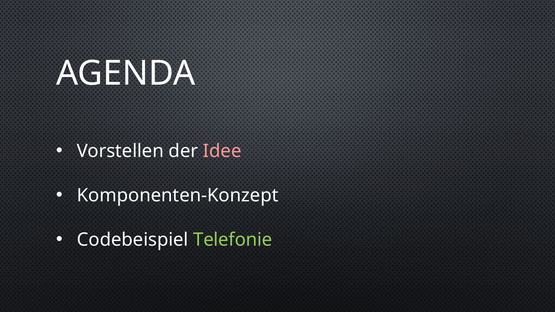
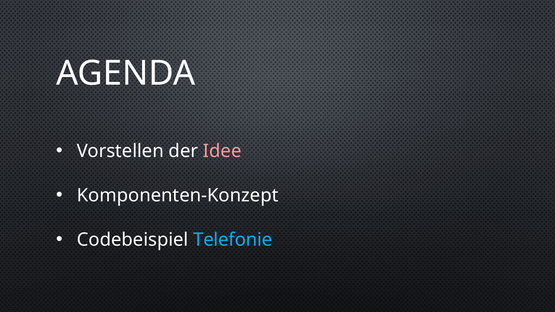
Telefonie colour: light green -> light blue
